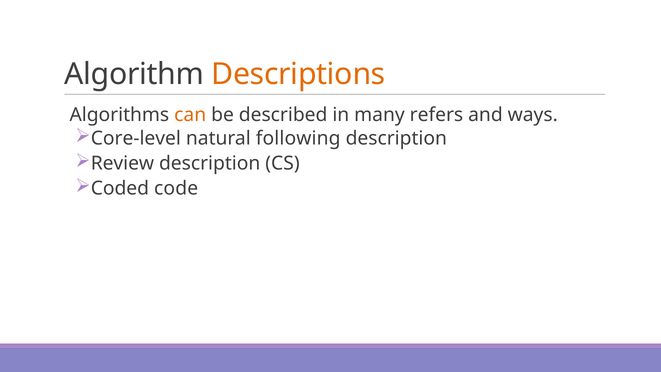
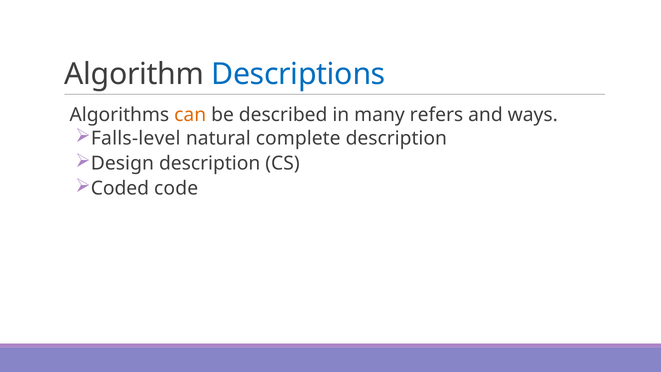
Descriptions colour: orange -> blue
Core-level: Core-level -> Falls-level
following: following -> complete
Review: Review -> Design
